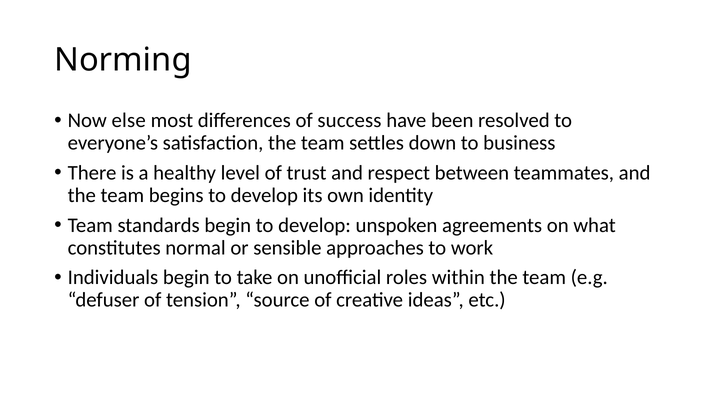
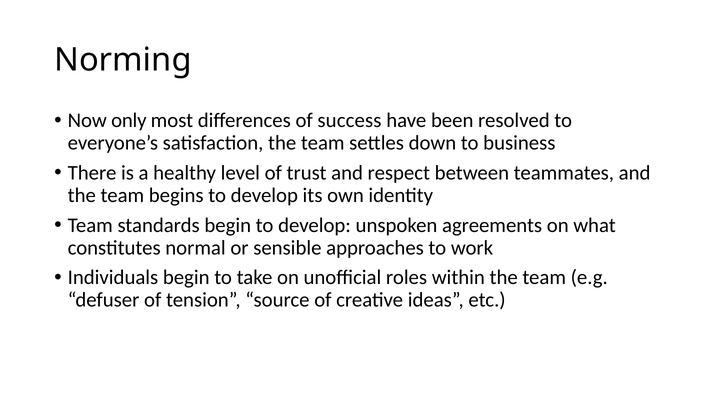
else: else -> only
